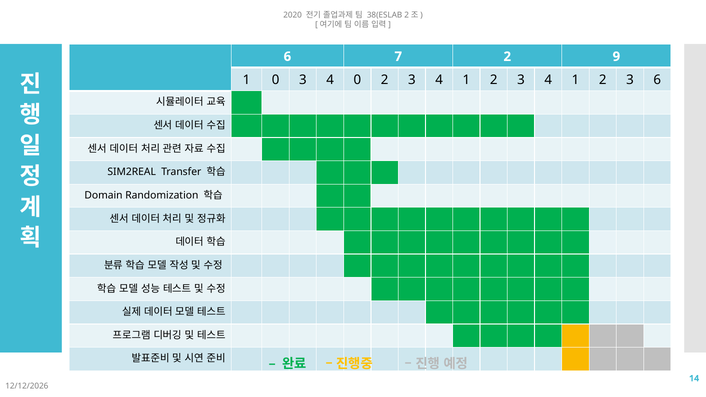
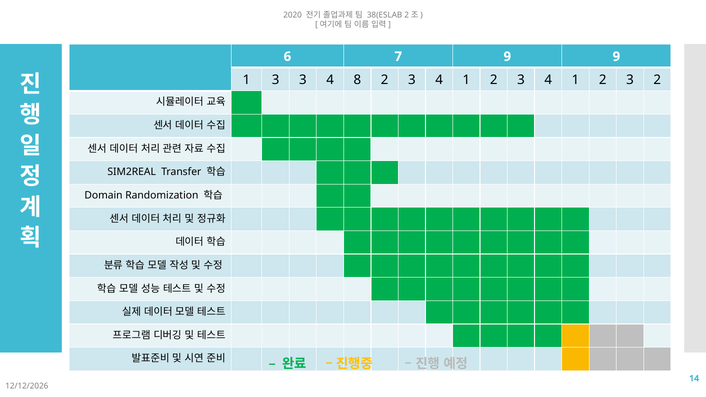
7 2: 2 -> 9
1 0: 0 -> 3
4 0: 0 -> 8
3 6: 6 -> 2
